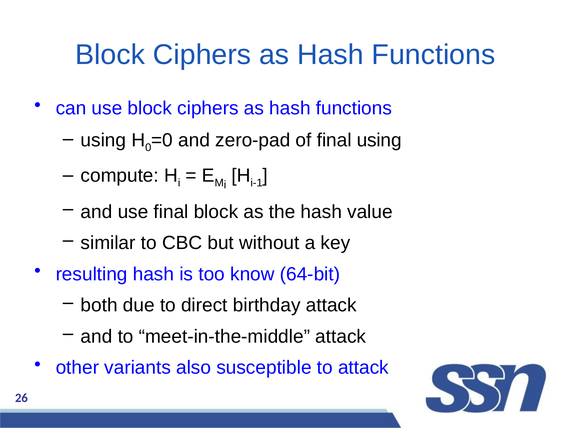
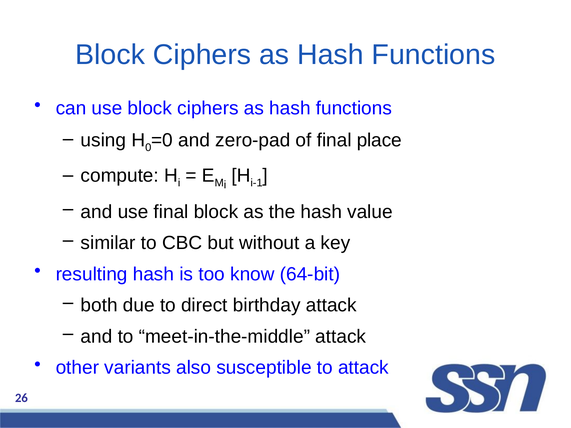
final using: using -> place
